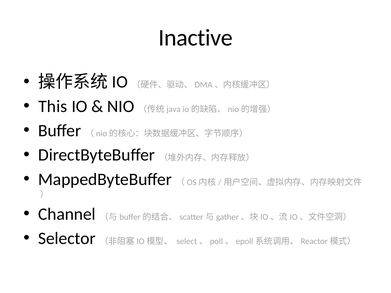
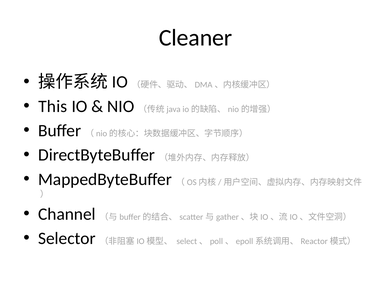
Inactive: Inactive -> Cleaner
